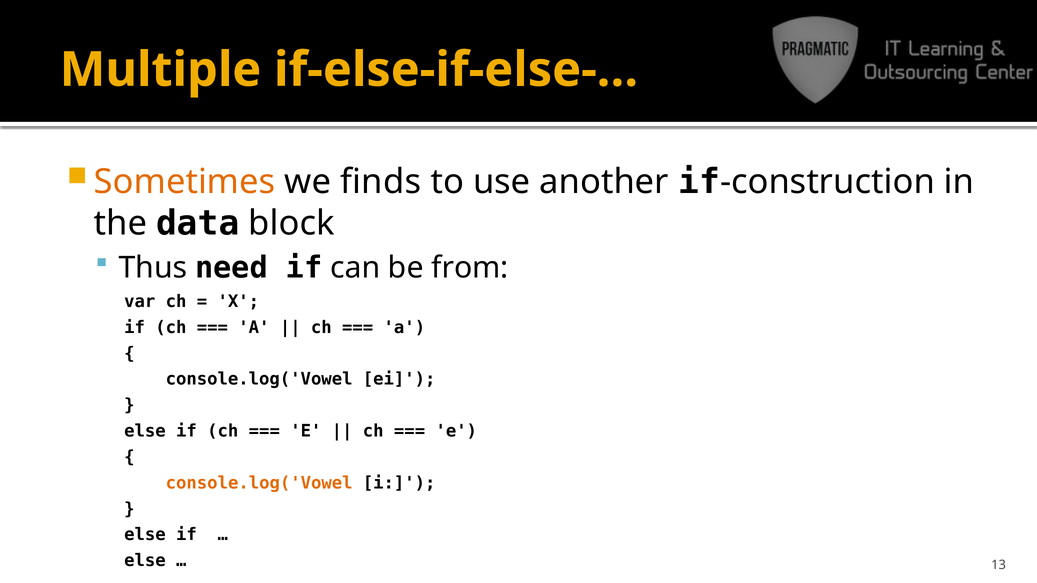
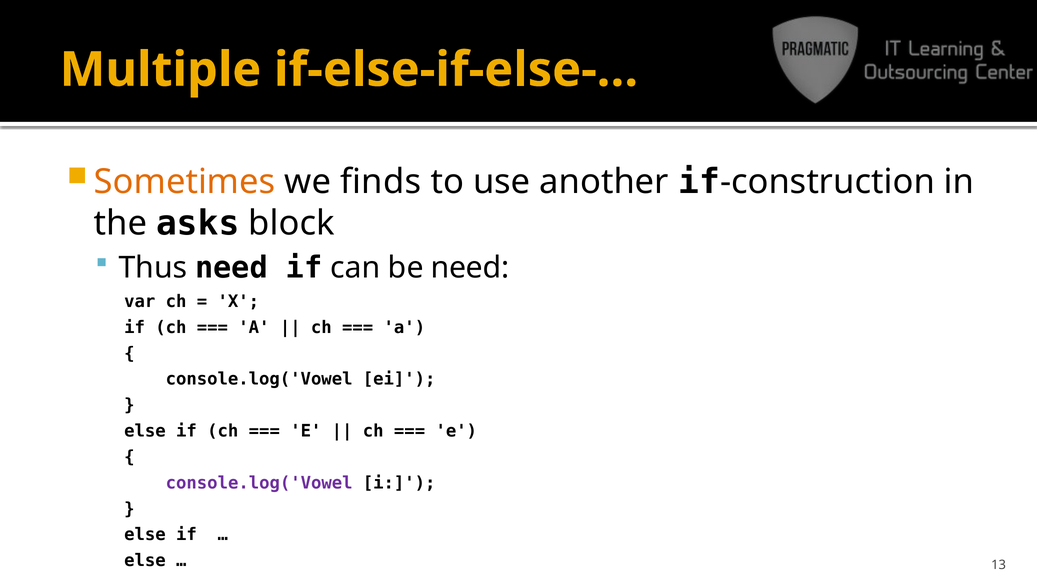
data: data -> asks
be from: from -> need
console.log('Vowel at (259, 483) colour: orange -> purple
